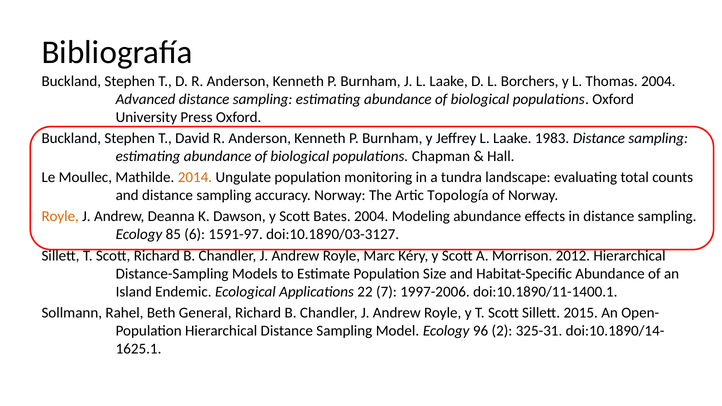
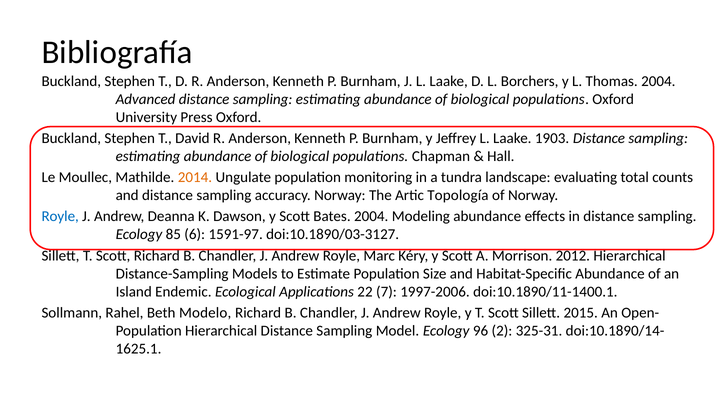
1983: 1983 -> 1903
Royle at (60, 217) colour: orange -> blue
General: General -> Modelo
